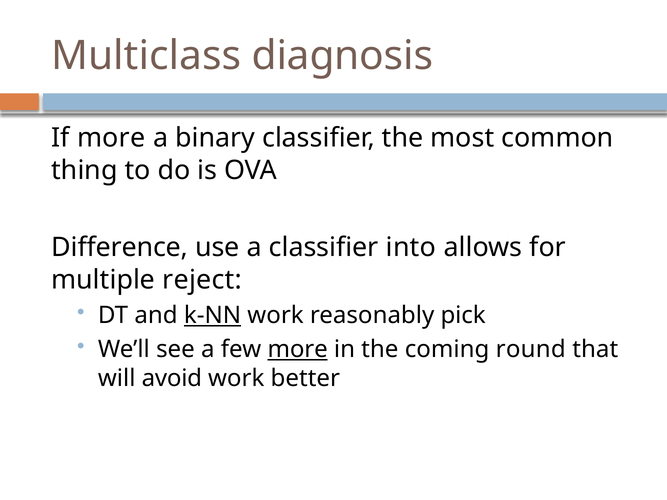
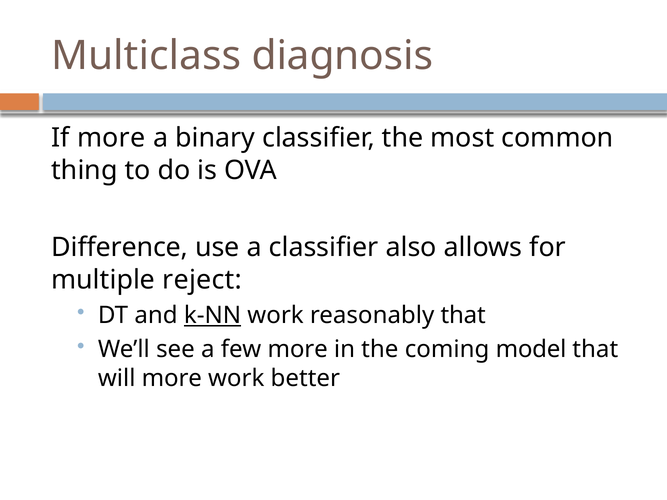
into: into -> also
reasonably pick: pick -> that
more at (298, 349) underline: present -> none
round: round -> model
will avoid: avoid -> more
